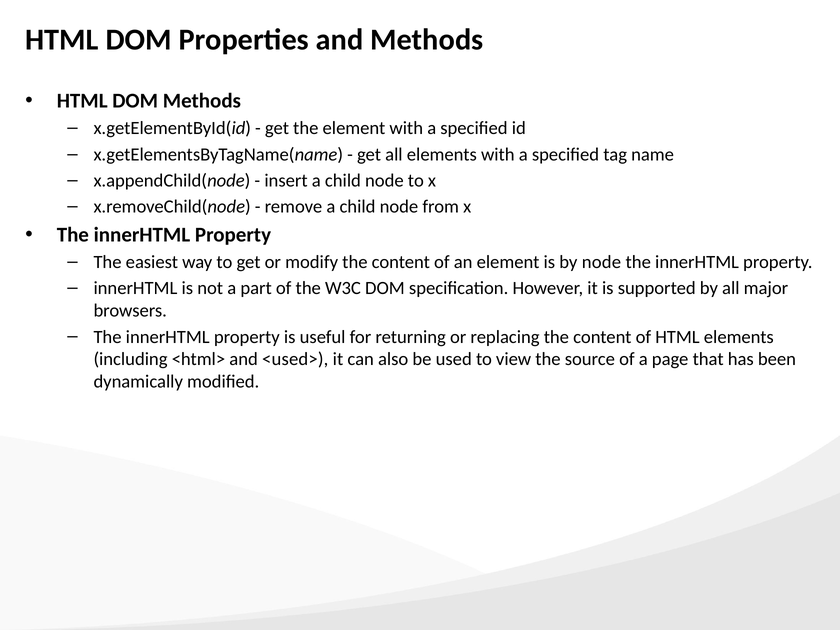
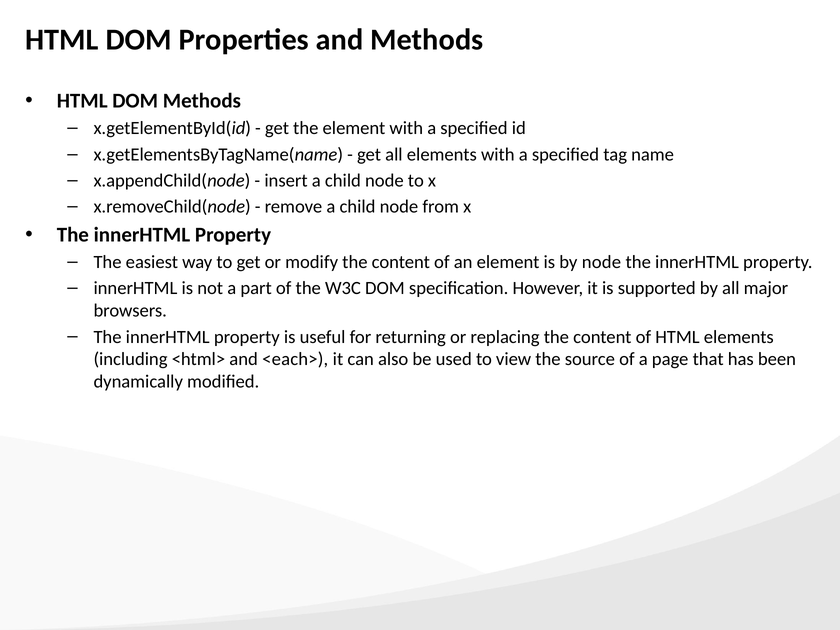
<used>: <used> -> <each>
